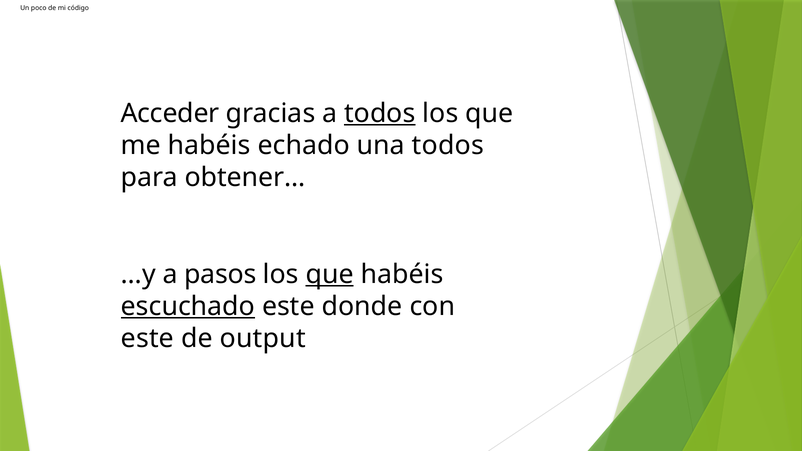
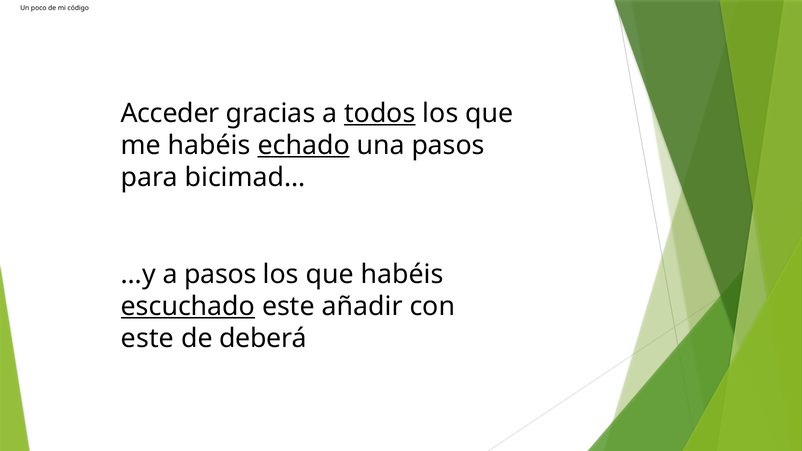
echado underline: none -> present
una todos: todos -> pasos
obtener…: obtener… -> bicimad…
que at (330, 274) underline: present -> none
donde: donde -> añadir
output: output -> deberá
